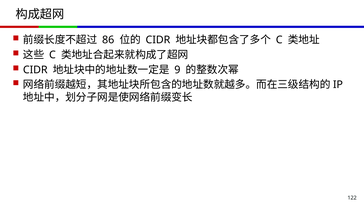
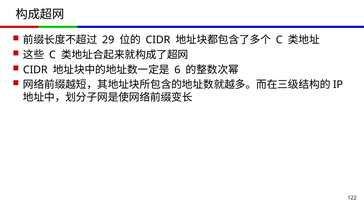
86: 86 -> 29
9: 9 -> 6
